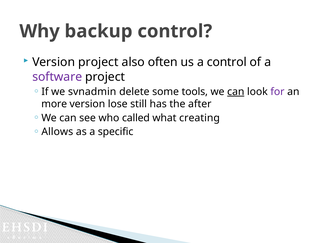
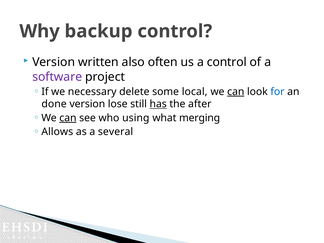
Version project: project -> written
svnadmin: svnadmin -> necessary
tools: tools -> local
for colour: purple -> blue
more: more -> done
has underline: none -> present
can at (68, 118) underline: none -> present
called: called -> using
creating: creating -> merging
specific: specific -> several
